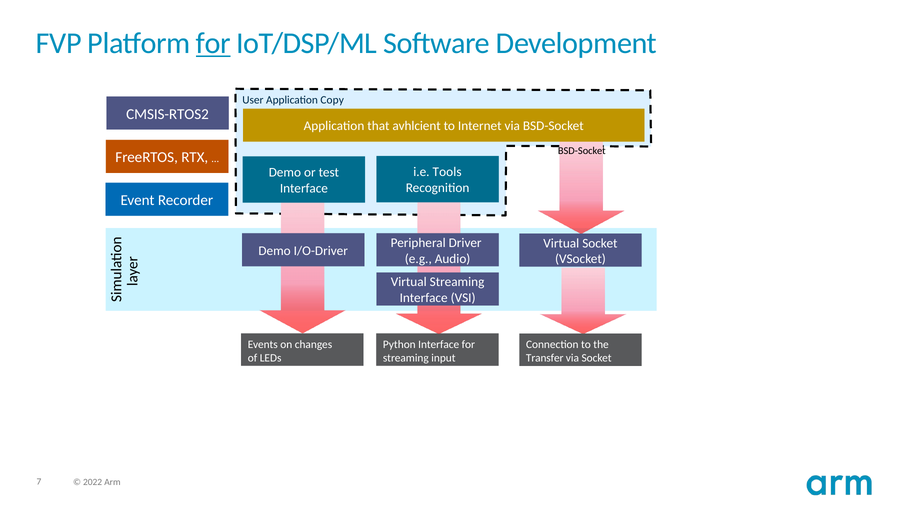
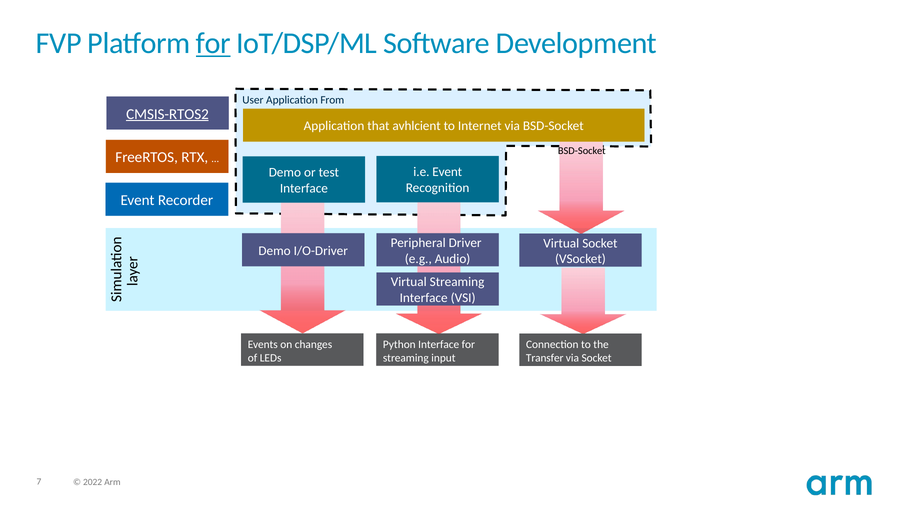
Copy: Copy -> From
CMSIS-RTOS2 underline: none -> present
i.e Tools: Tools -> Event
